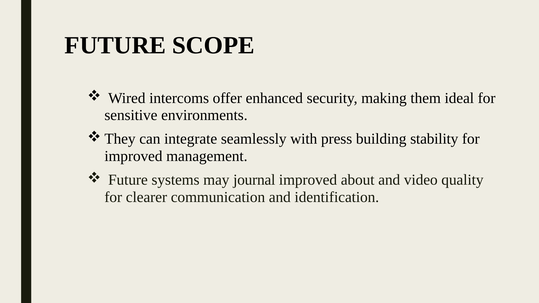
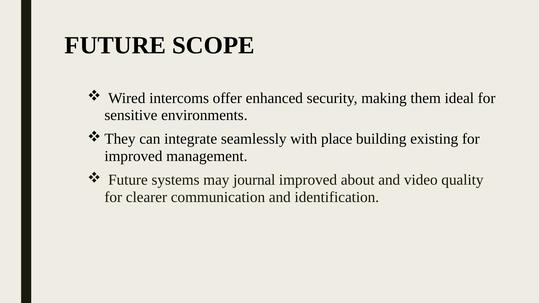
press: press -> place
stability: stability -> existing
